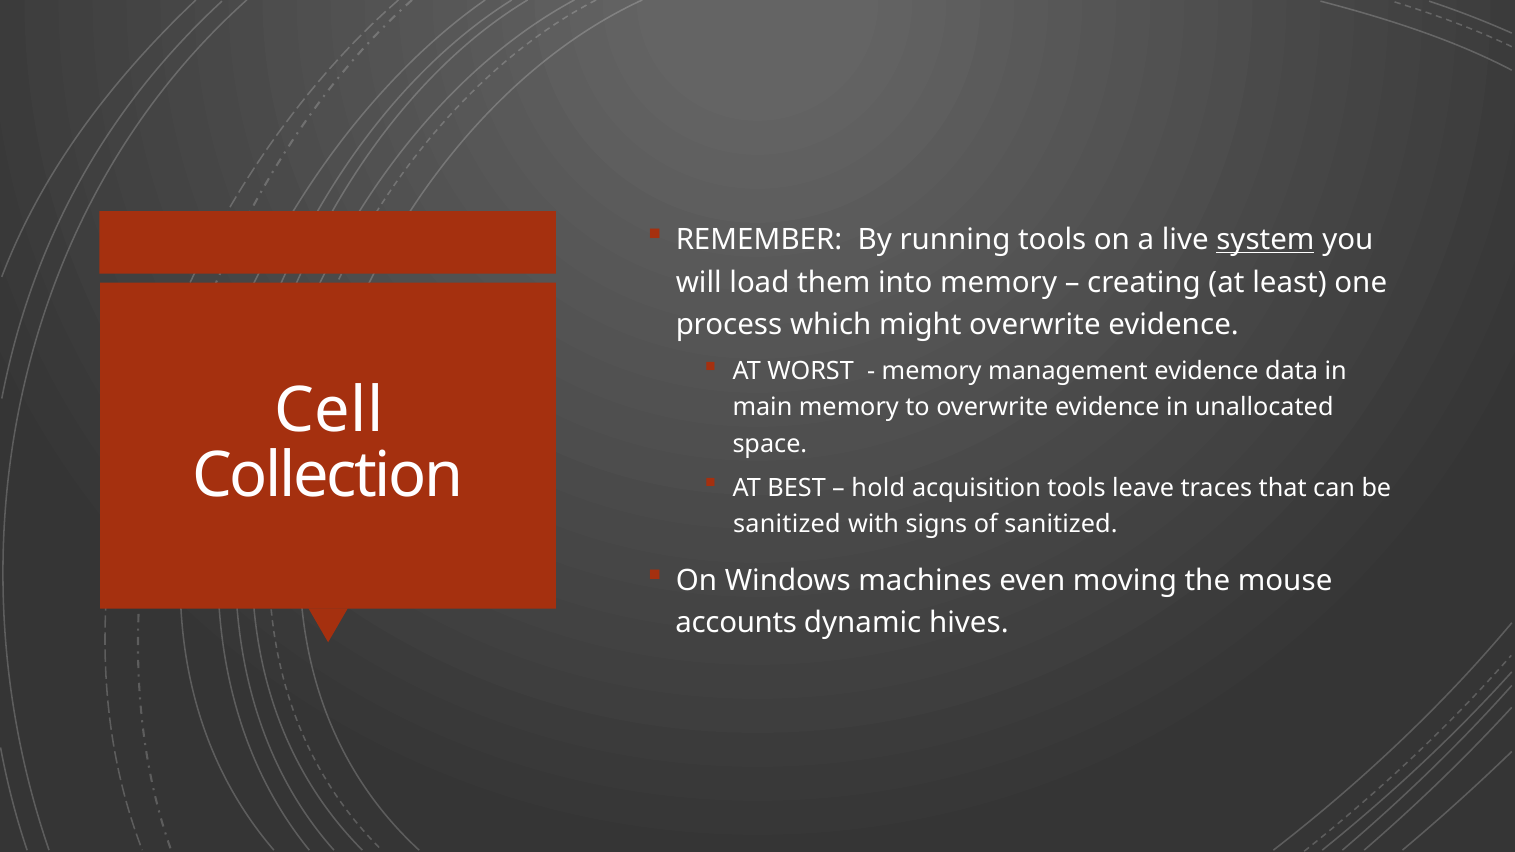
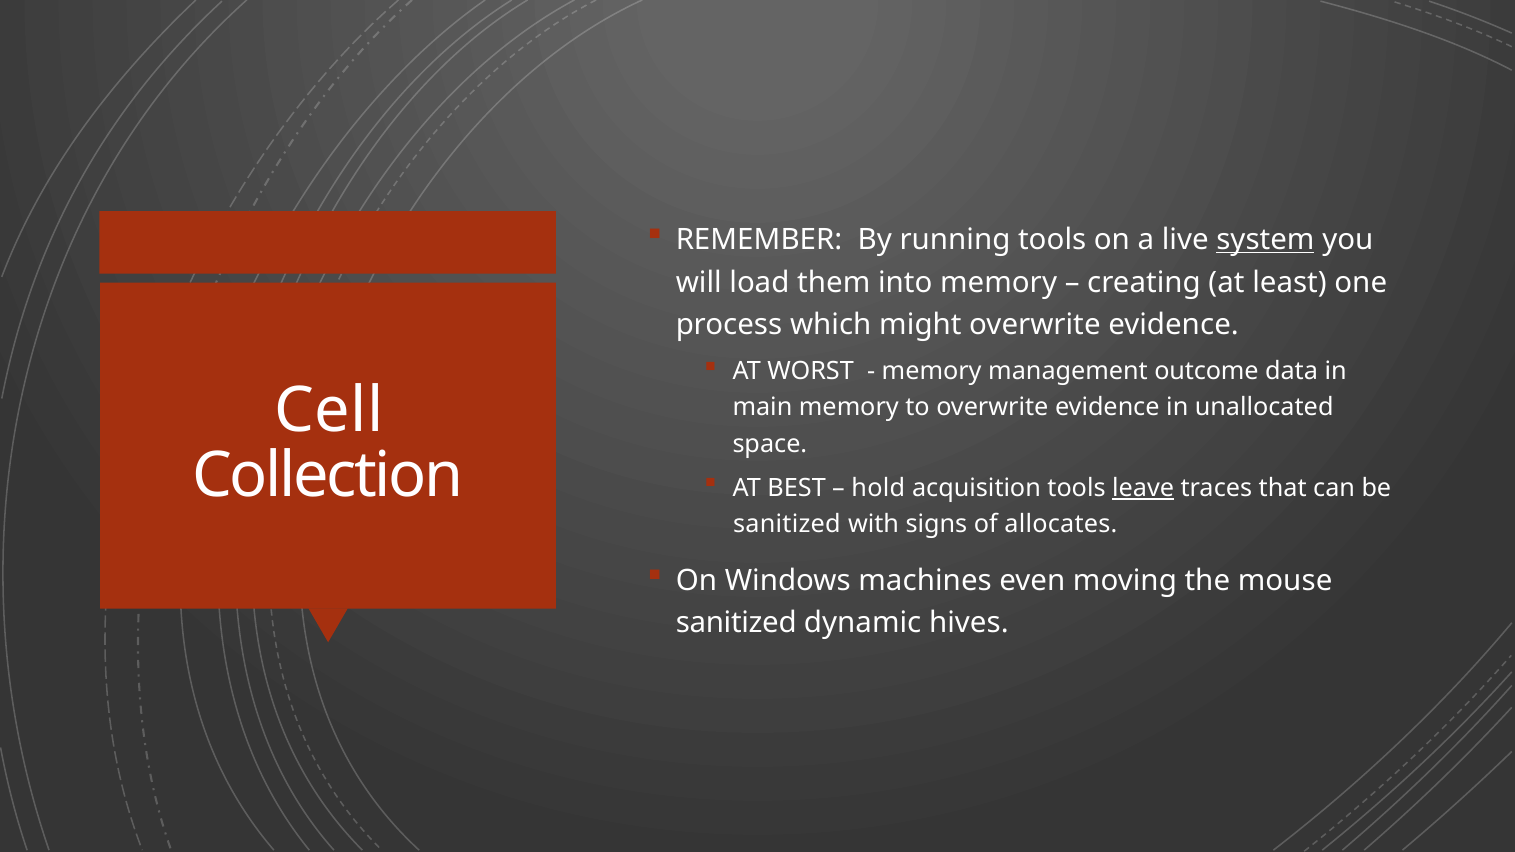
management evidence: evidence -> outcome
leave underline: none -> present
of sanitized: sanitized -> allocates
accounts at (736, 623): accounts -> sanitized
